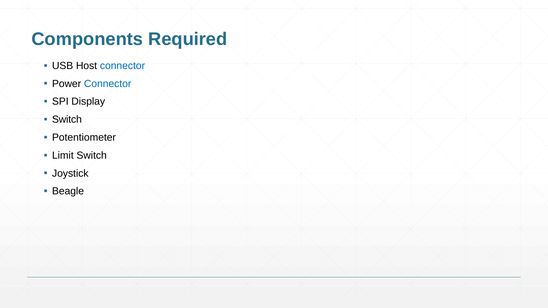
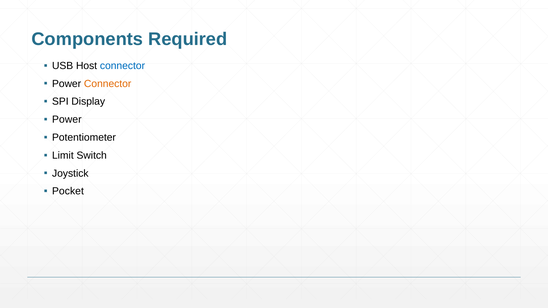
Connector at (108, 84) colour: blue -> orange
Switch at (67, 120): Switch -> Power
Beagle: Beagle -> Pocket
